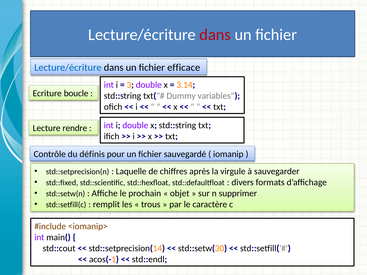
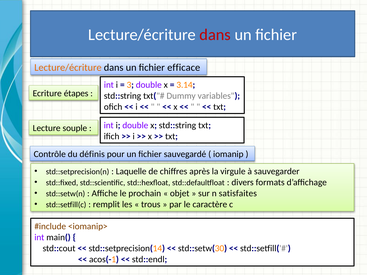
Lecture/écriture at (68, 68) colour: blue -> orange
boucle: boucle -> étapes
rendre: rendre -> souple
supprimer: supprimer -> satisfaites
